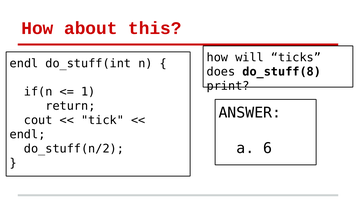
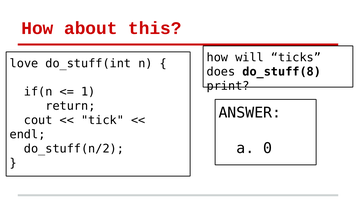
endl at (24, 63): endl -> love
6: 6 -> 0
